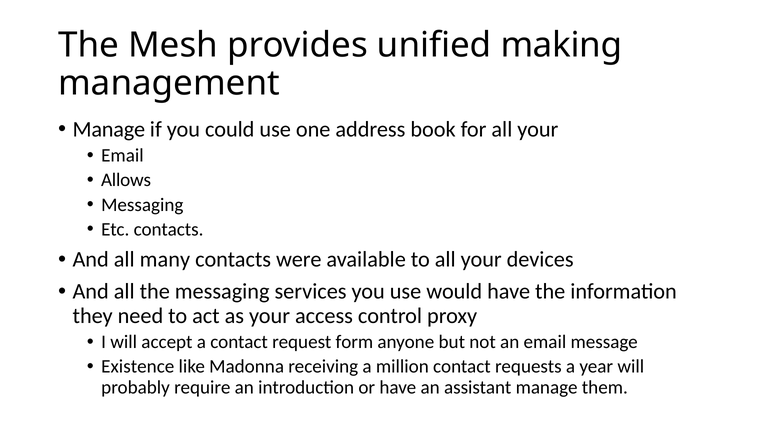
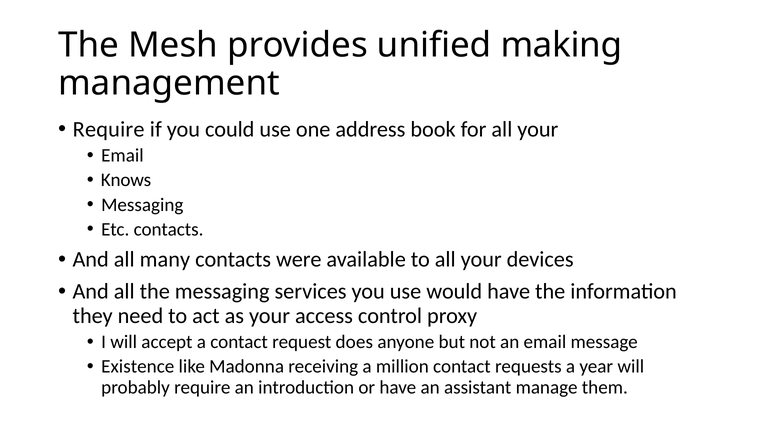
Manage at (109, 129): Manage -> Require
Allows: Allows -> Knows
form: form -> does
